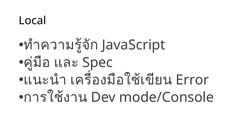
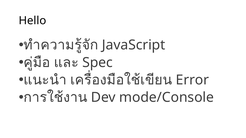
Local: Local -> Hello
